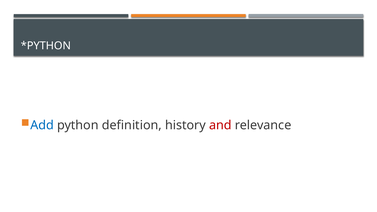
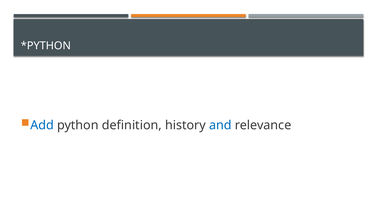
and colour: red -> blue
